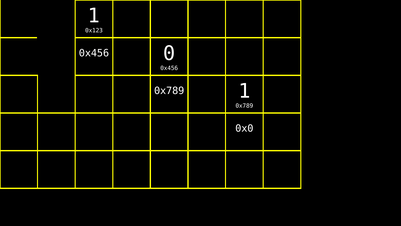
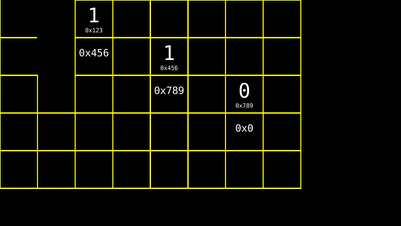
0x456 0: 0 -> 1
0x789 1: 1 -> 0
